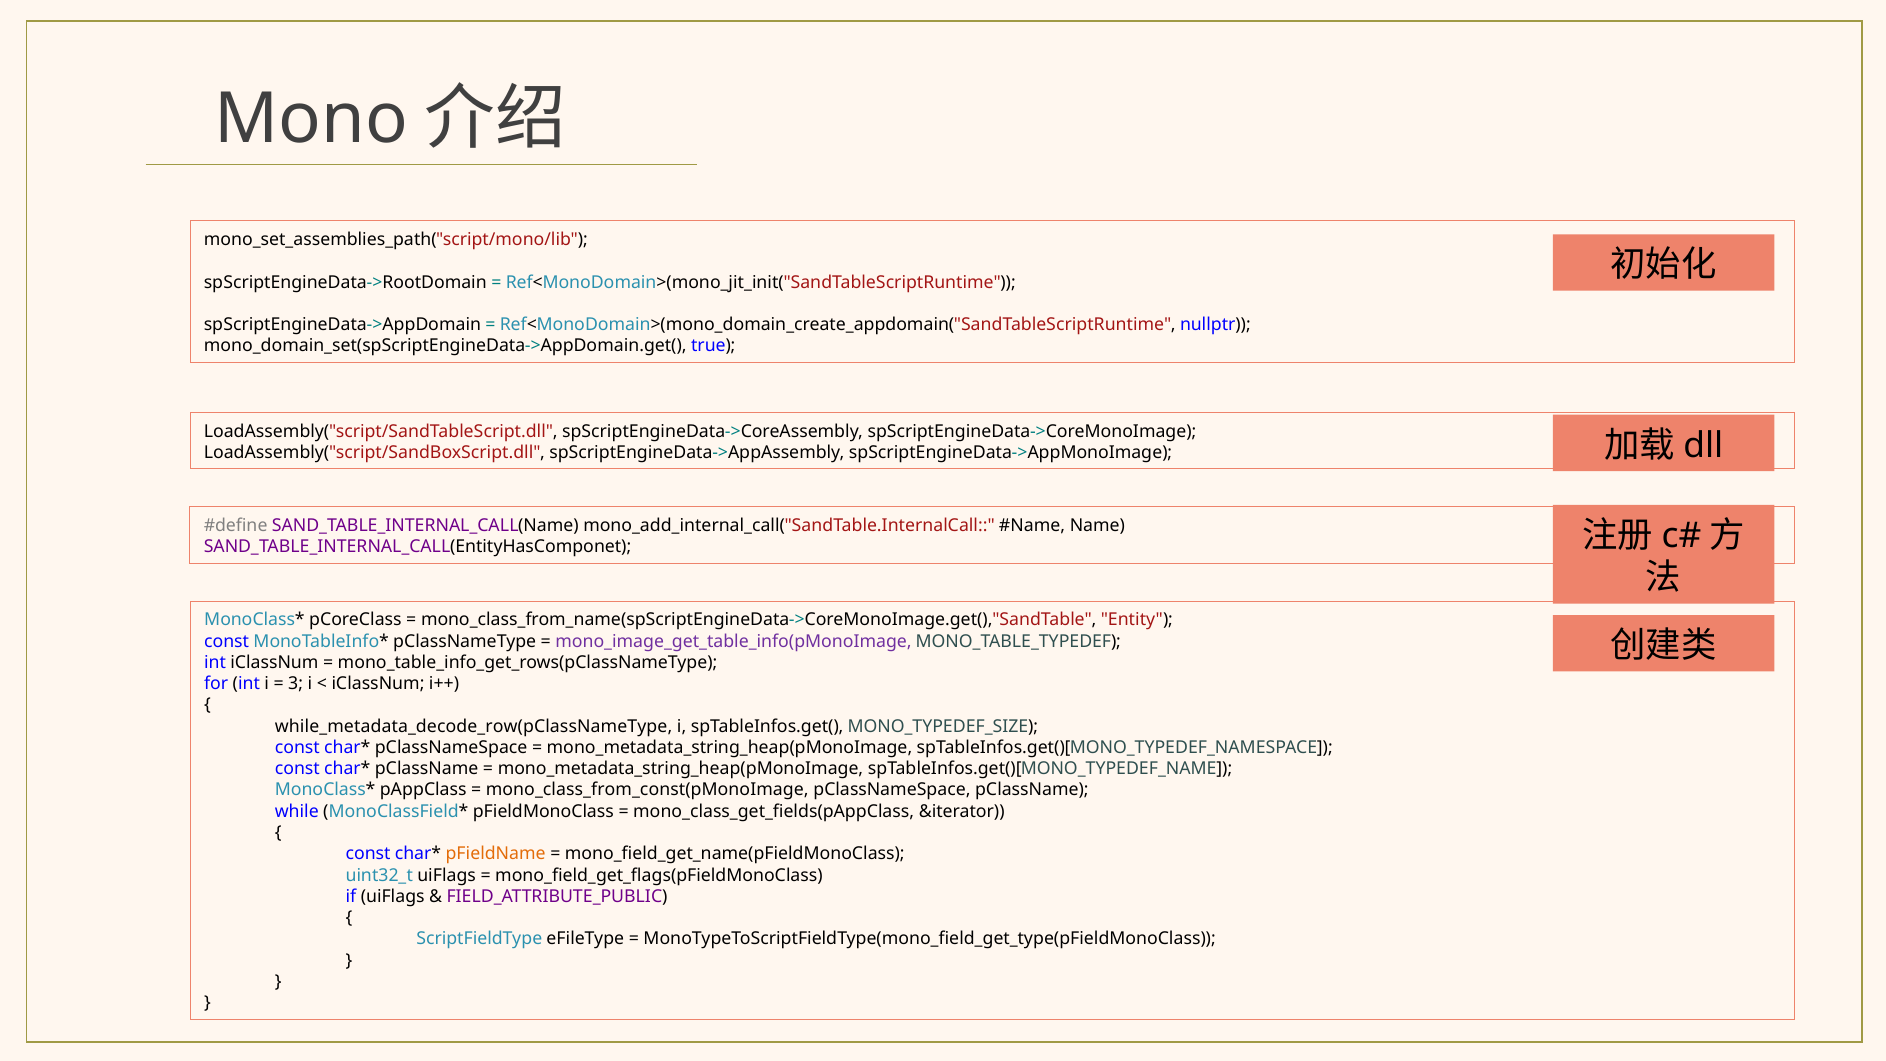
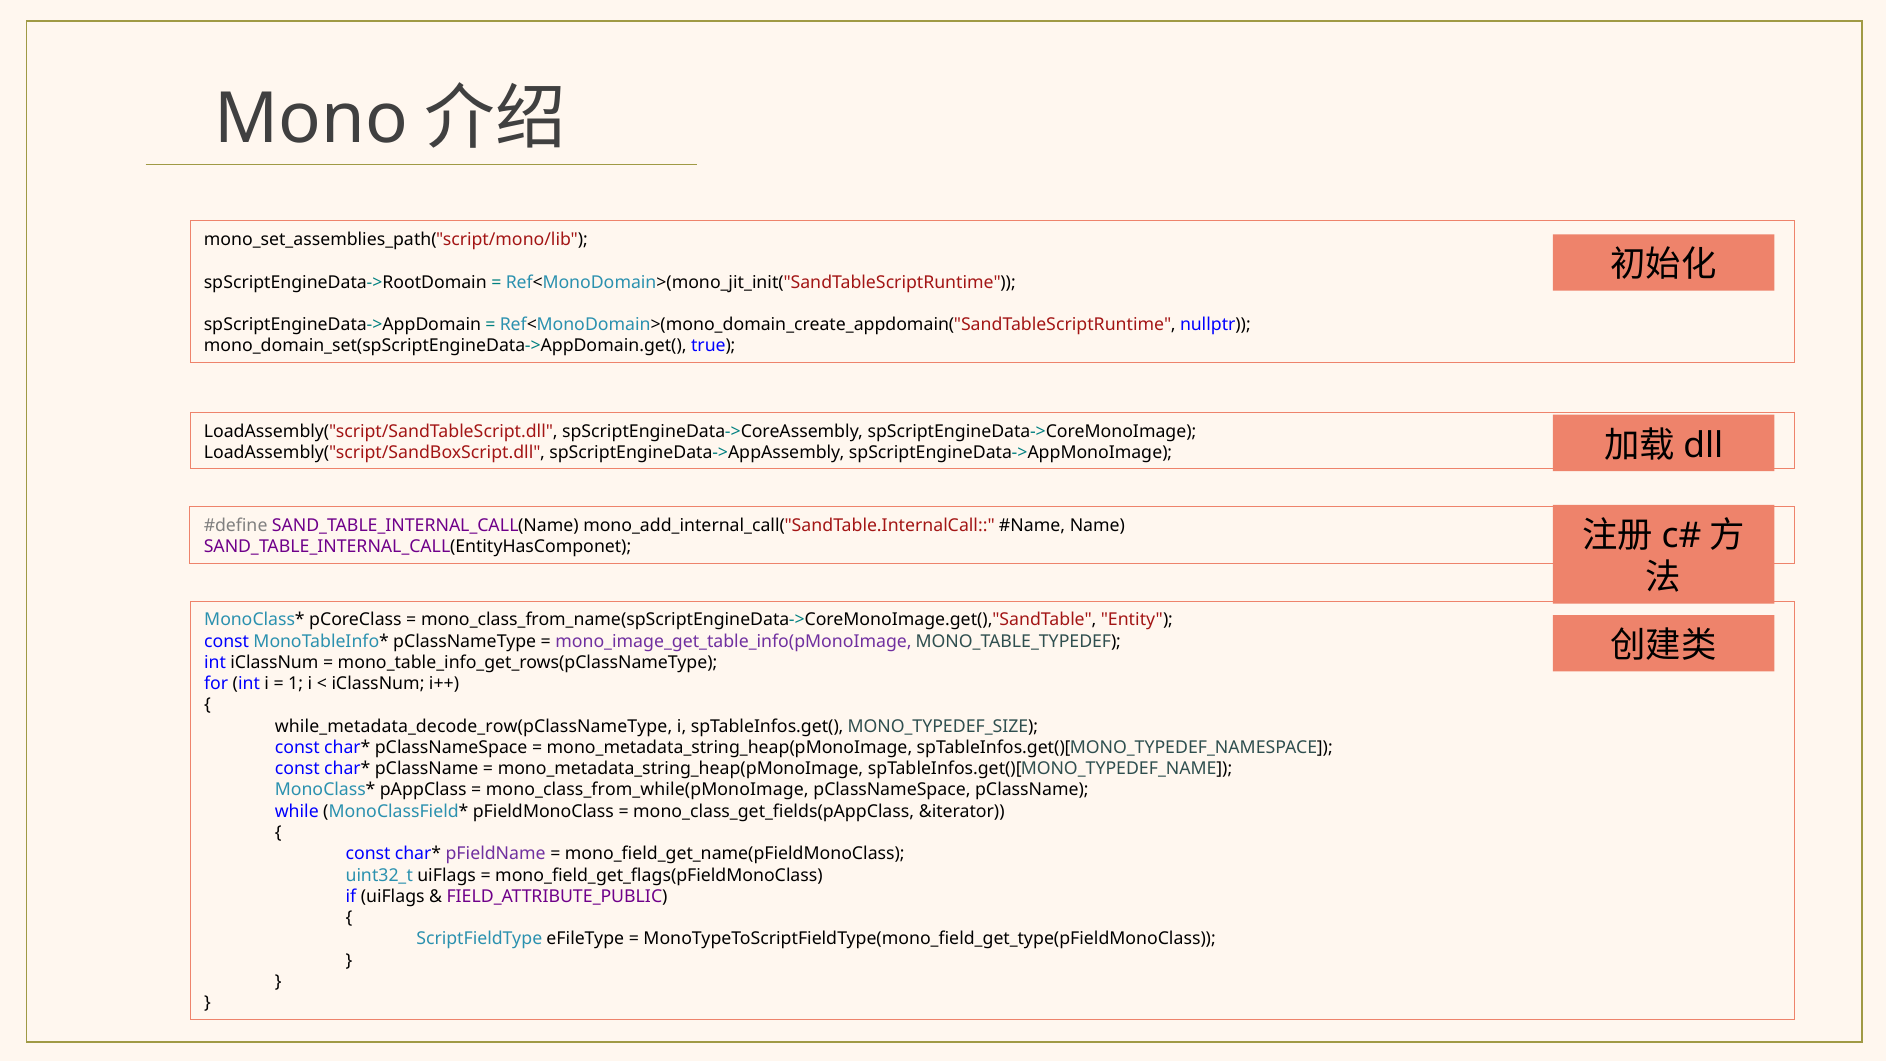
3: 3 -> 1
mono_class_from_const(pMonoImage: mono_class_from_const(pMonoImage -> mono_class_from_while(pMonoImage
pFieldName colour: orange -> purple
